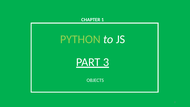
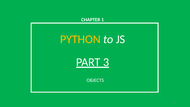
PYTHON colour: light green -> yellow
